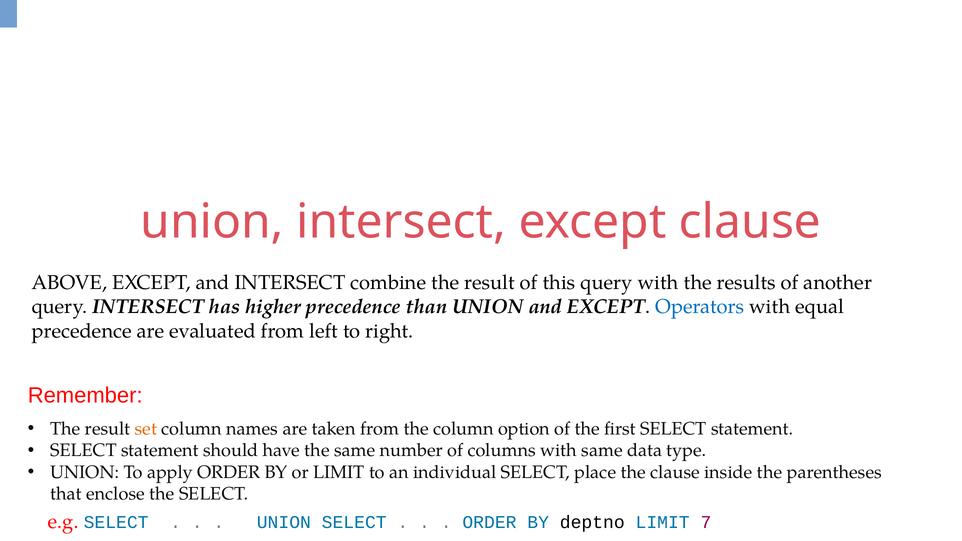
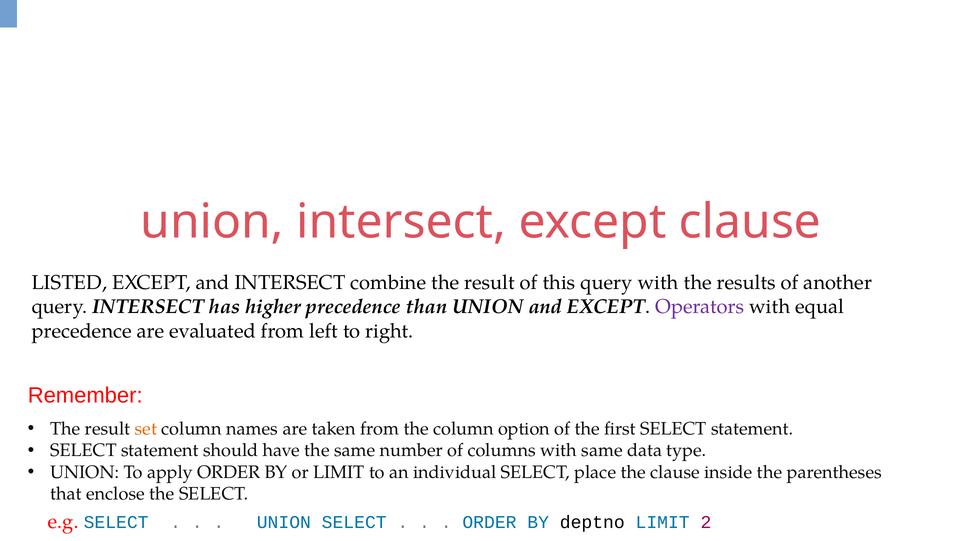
ABOVE: ABOVE -> LISTED
Operators colour: blue -> purple
7: 7 -> 2
